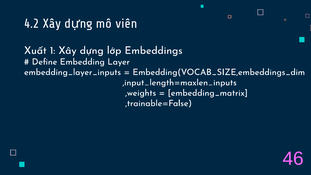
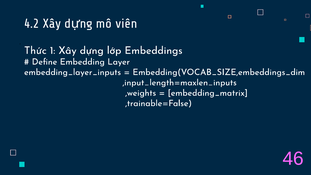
Xuất: Xuất -> Thức
